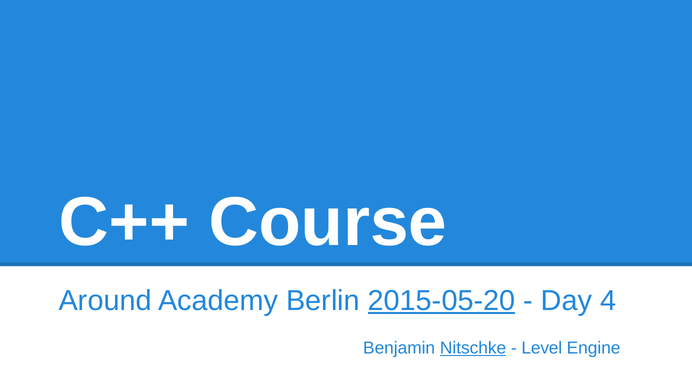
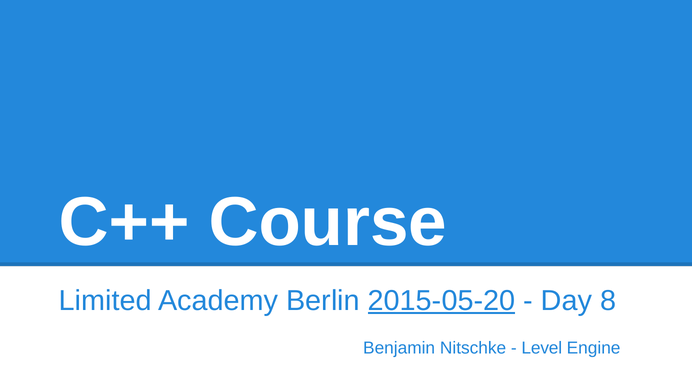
Around: Around -> Limited
4: 4 -> 8
Nitschke underline: present -> none
